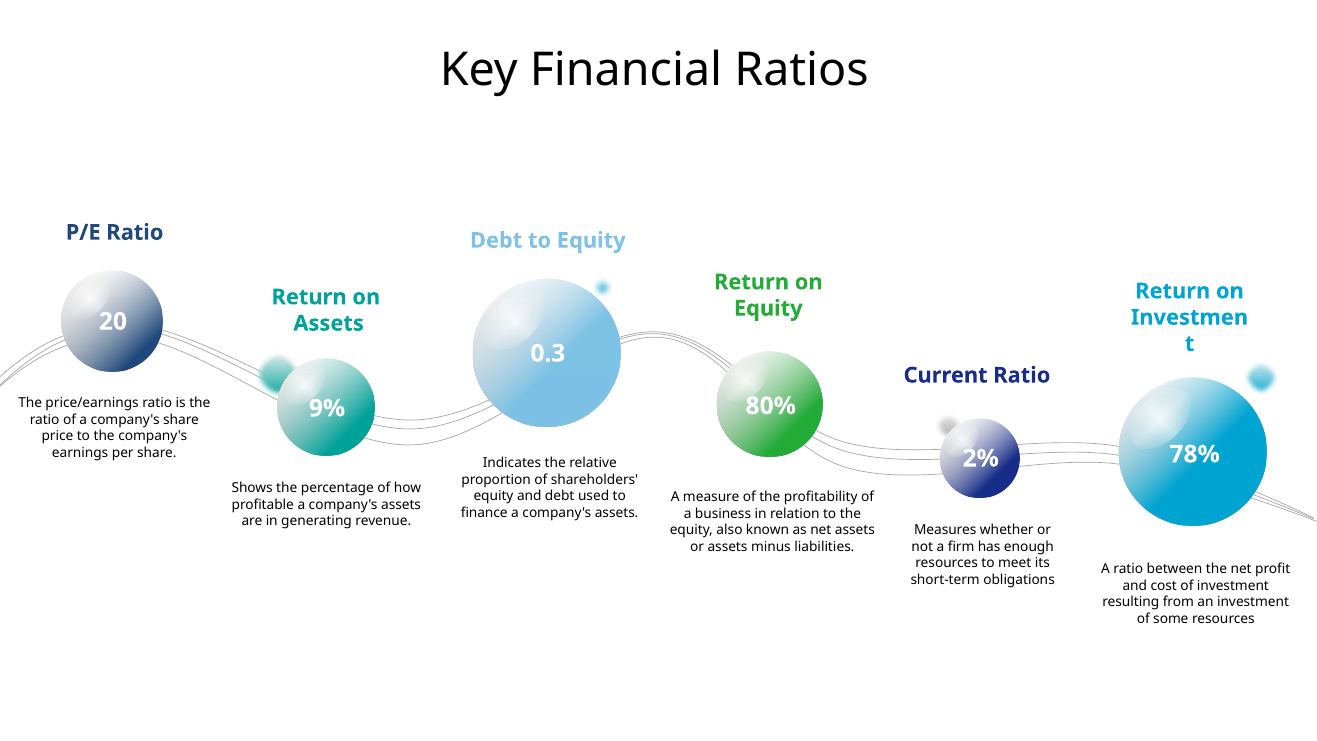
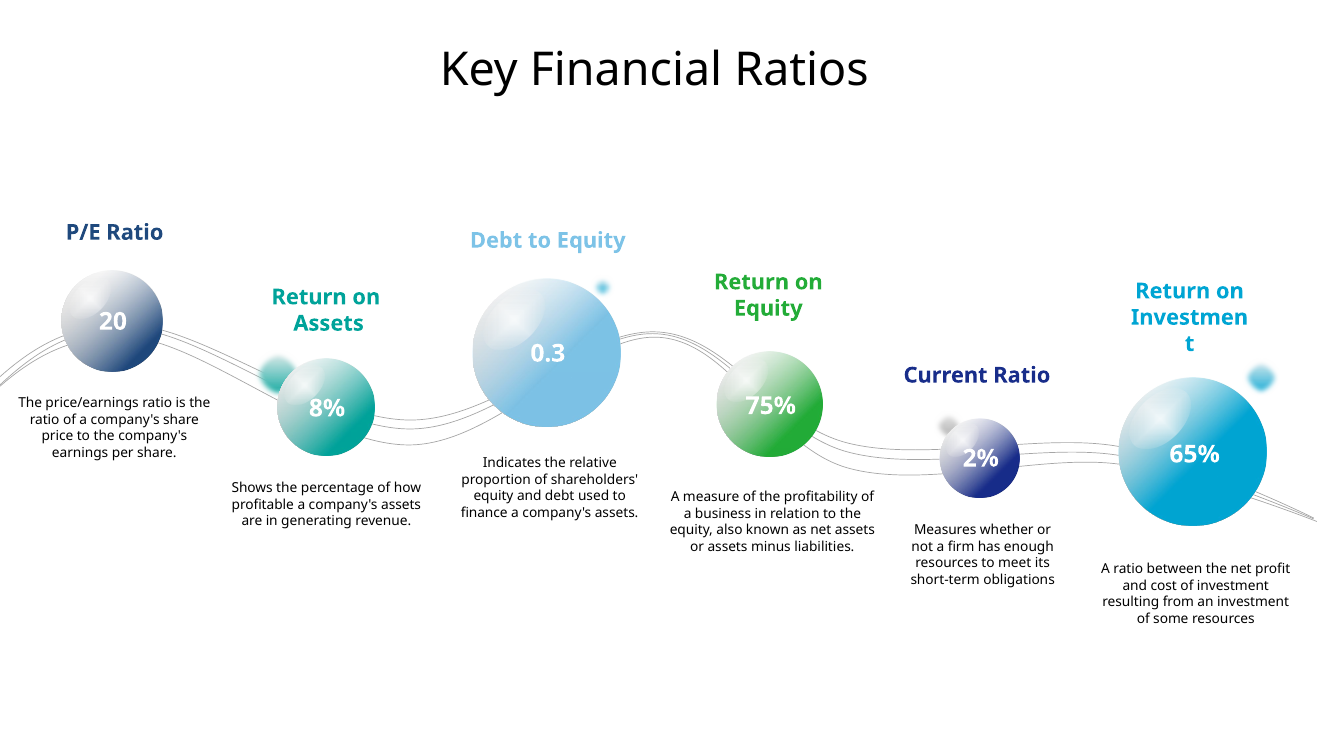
80%: 80% -> 75%
9%: 9% -> 8%
78%: 78% -> 65%
